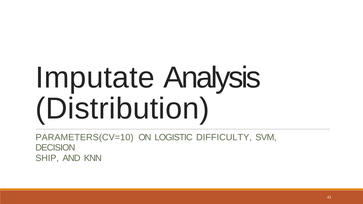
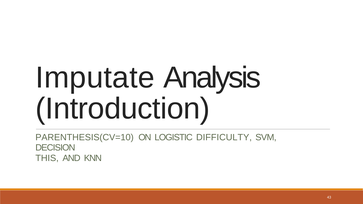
Distribution: Distribution -> Introduction
PARAMETERS(CV=10: PARAMETERS(CV=10 -> PARENTHESIS(CV=10
SHIP: SHIP -> THIS
